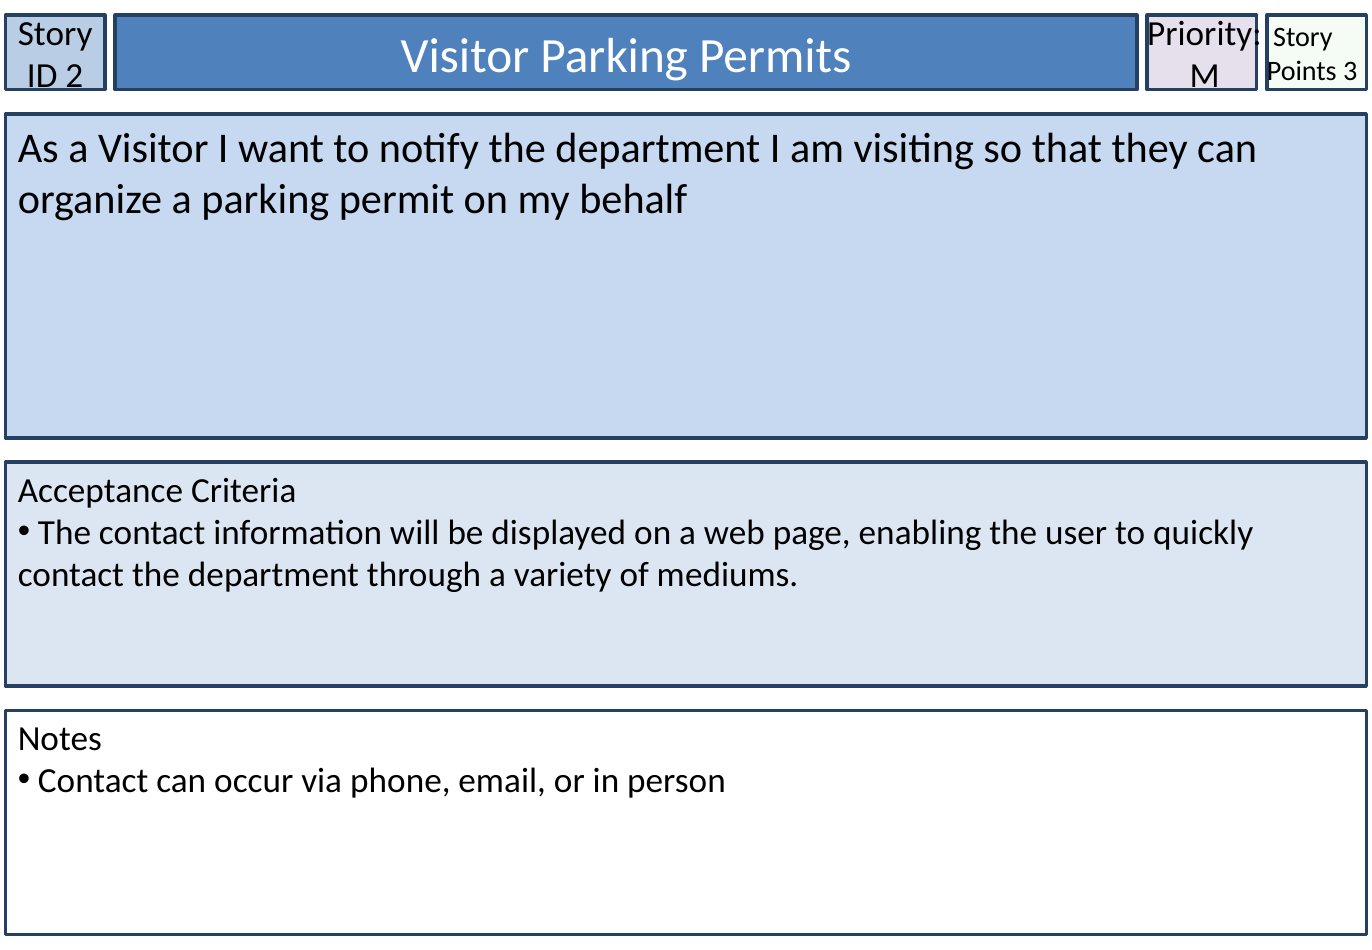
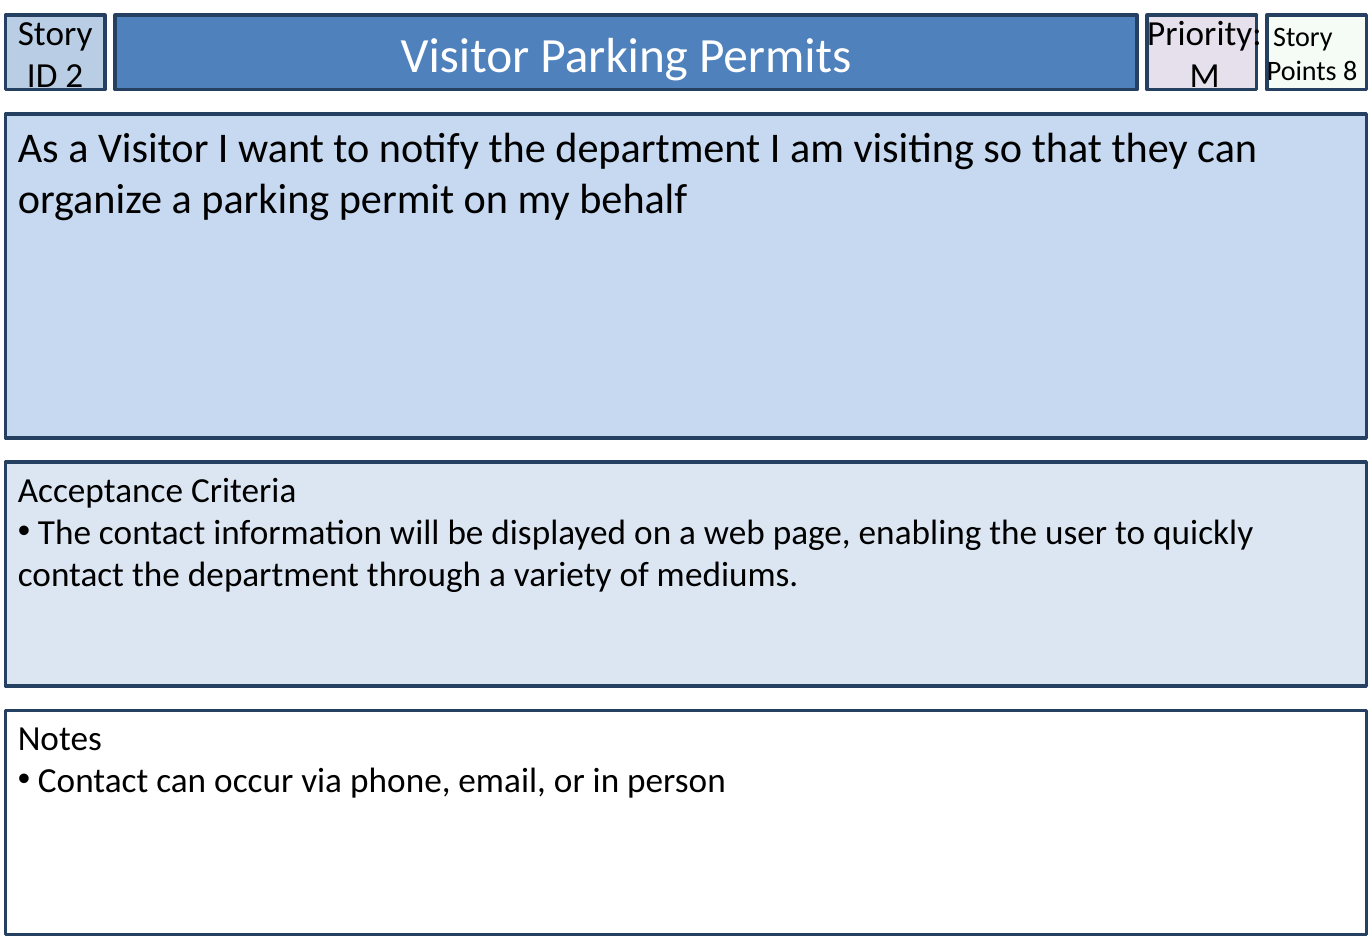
3: 3 -> 8
